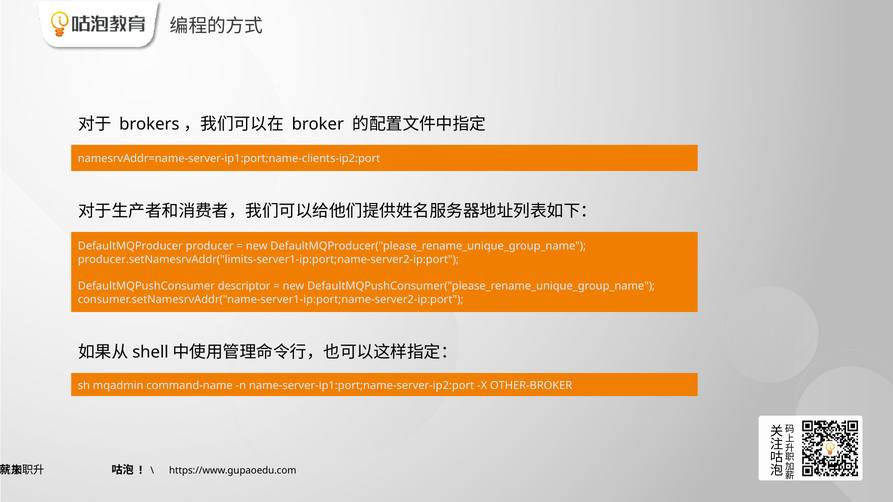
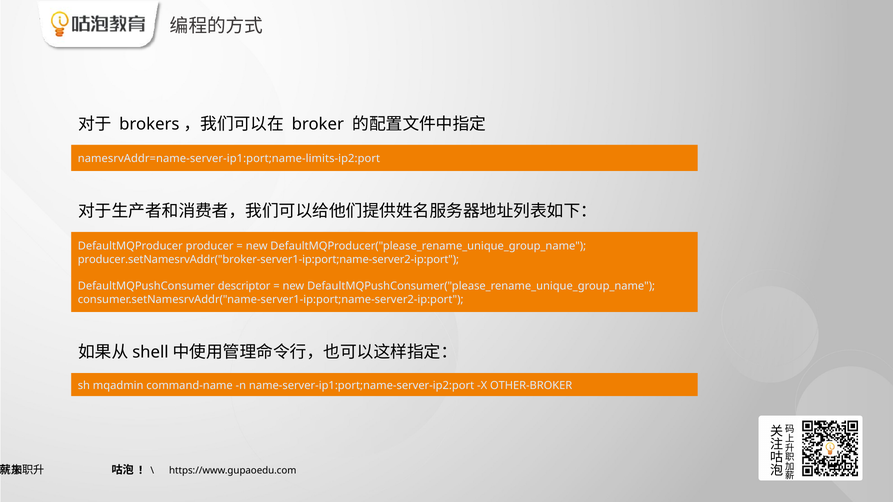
namesrvAddr=name-server-ip1:port;name-clients-ip2:port: namesrvAddr=name-server-ip1:port;name-clients-ip2:port -> namesrvAddr=name-server-ip1:port;name-limits-ip2:port
producer.setNamesrvAddr("limits-server1-ip:port;name-server2-ip:port: producer.setNamesrvAddr("limits-server1-ip:port;name-server2-ip:port -> producer.setNamesrvAddr("broker-server1-ip:port;name-server2-ip:port
